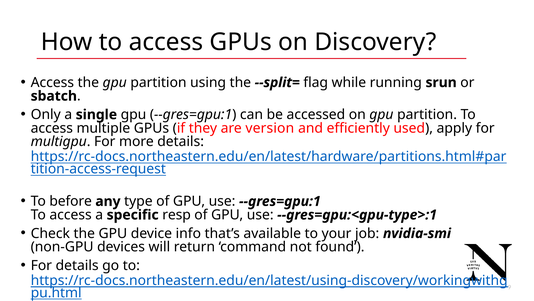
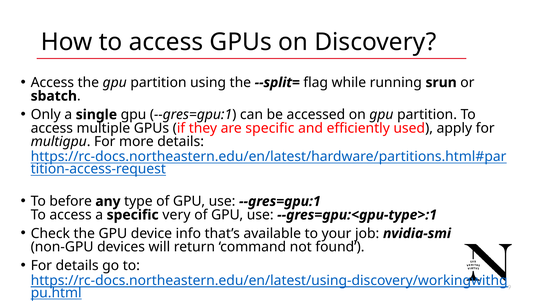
are version: version -> specific
resp: resp -> very
